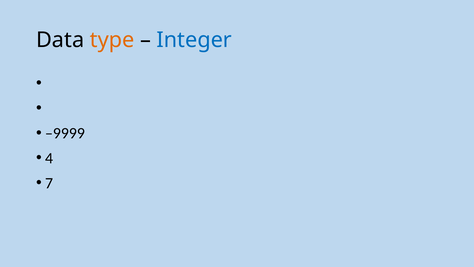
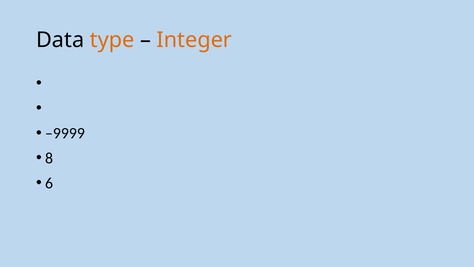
Integer colour: blue -> orange
4: 4 -> 8
7: 7 -> 6
